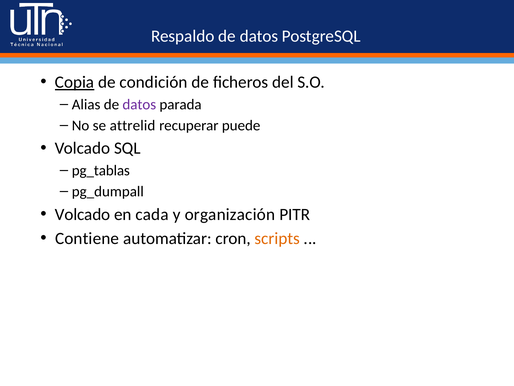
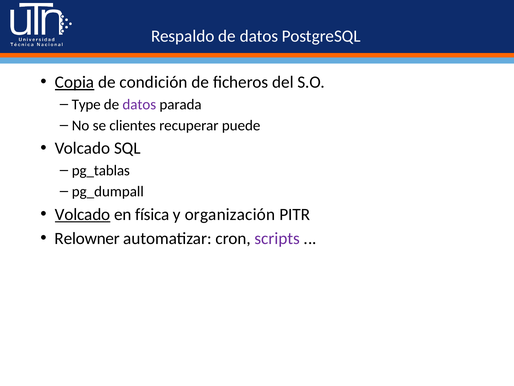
Alias: Alias -> Type
attrelid: attrelid -> clientes
Volcado at (83, 214) underline: none -> present
cada: cada -> física
Contiene: Contiene -> Relowner
scripts colour: orange -> purple
